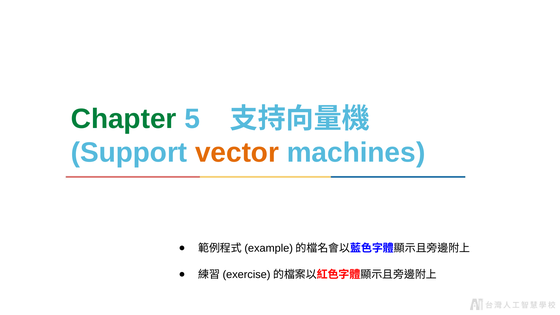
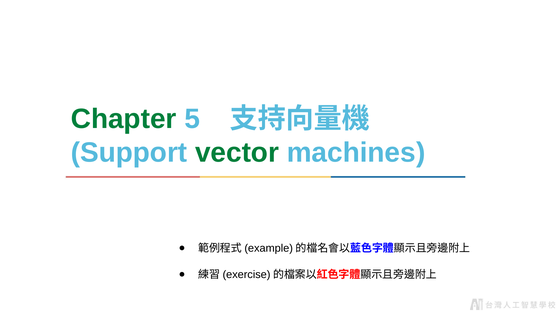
vector colour: orange -> green
